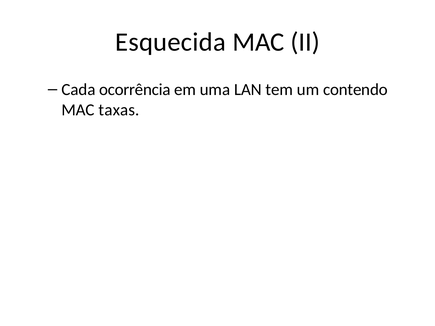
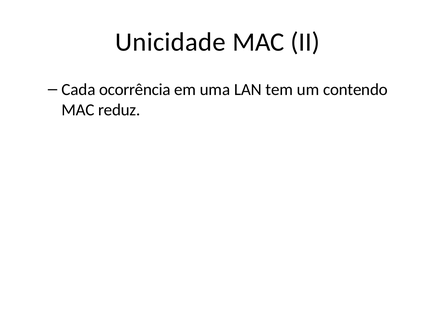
Esquecida: Esquecida -> Unicidade
taxas: taxas -> reduz
